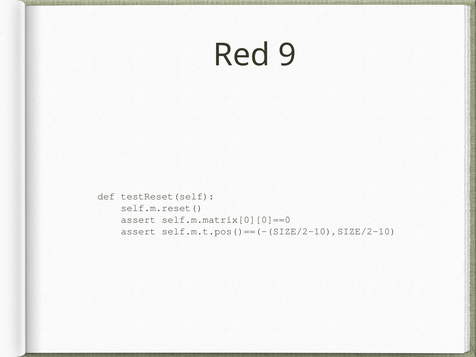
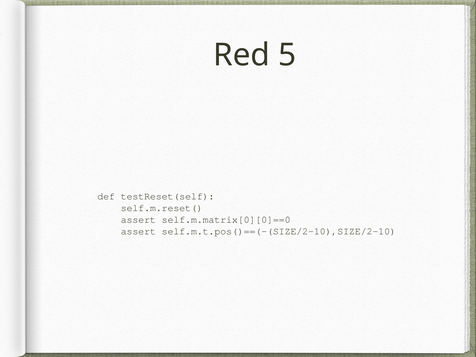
9: 9 -> 5
